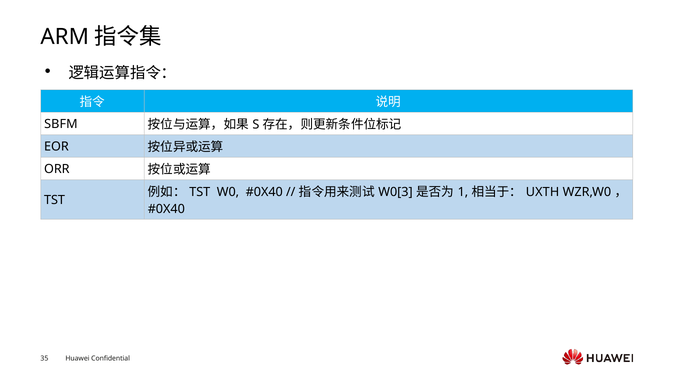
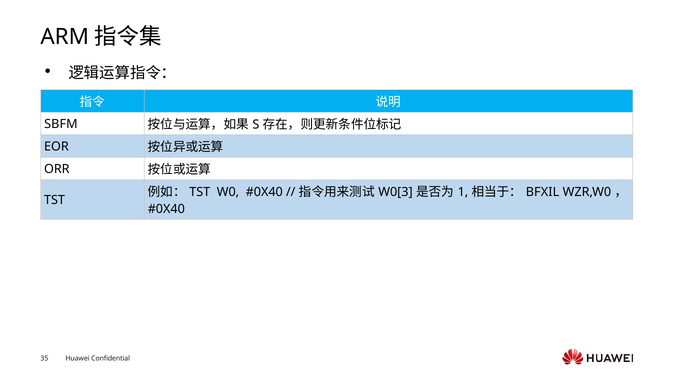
UXTH: UXTH -> BFXIL
